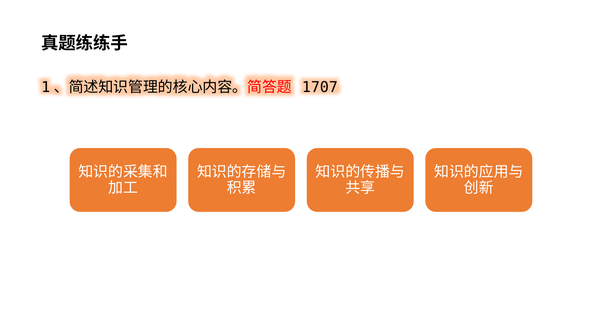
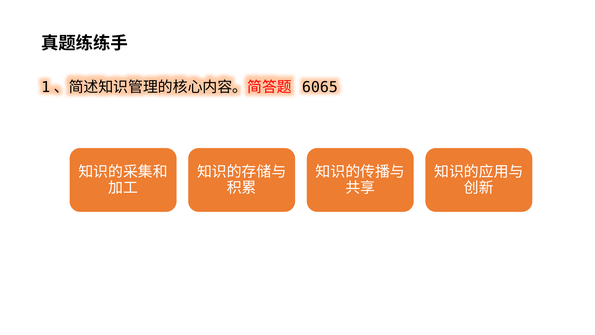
1707: 1707 -> 6065
